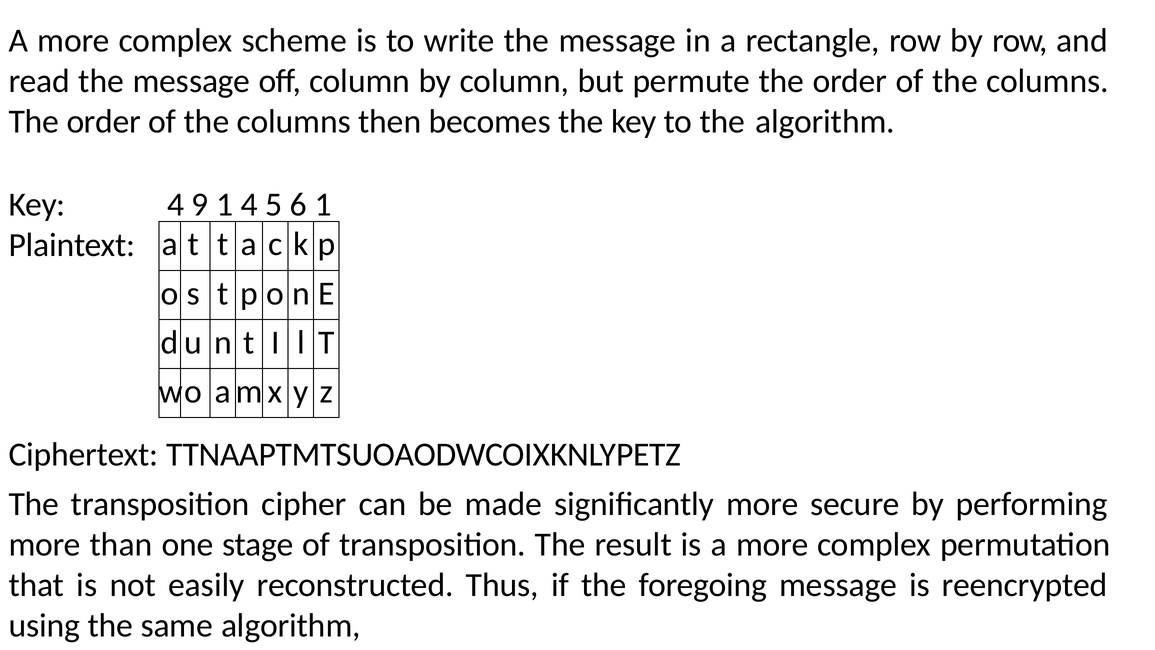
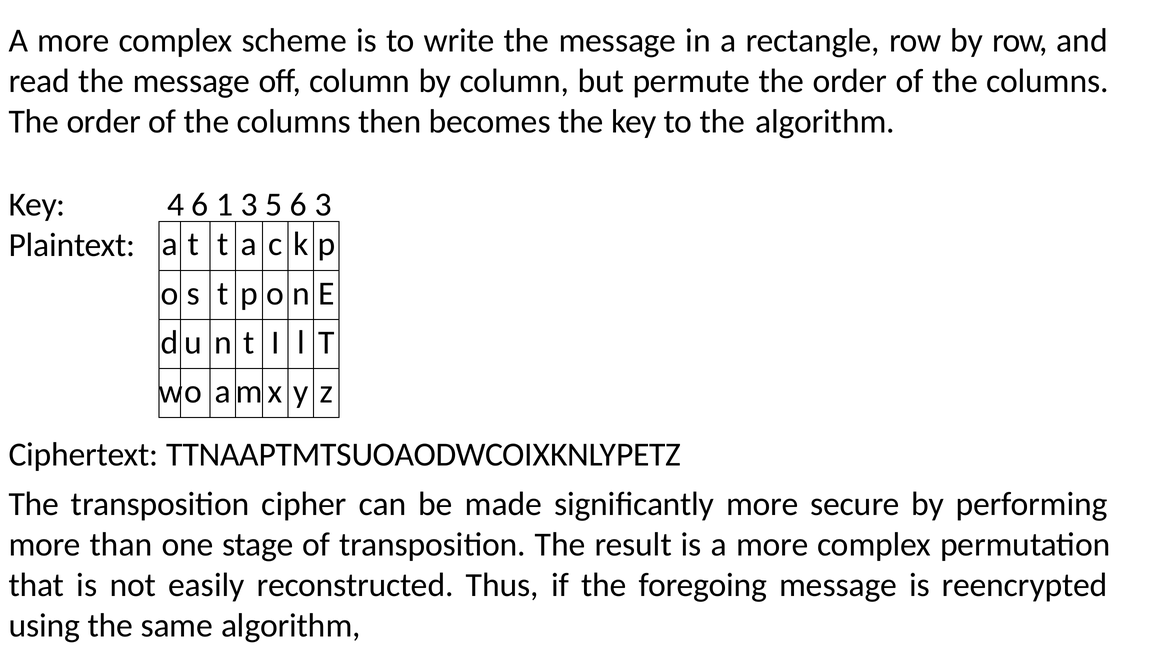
4 9: 9 -> 6
1 4: 4 -> 3
6 1: 1 -> 3
